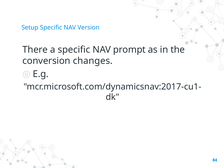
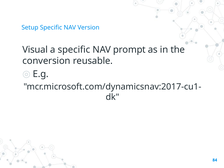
There: There -> Visual
changes: changes -> reusable
